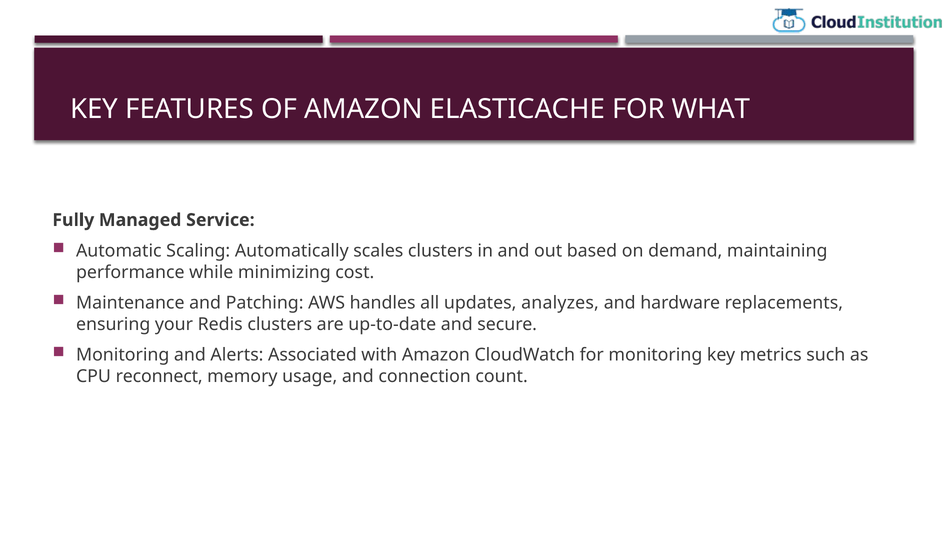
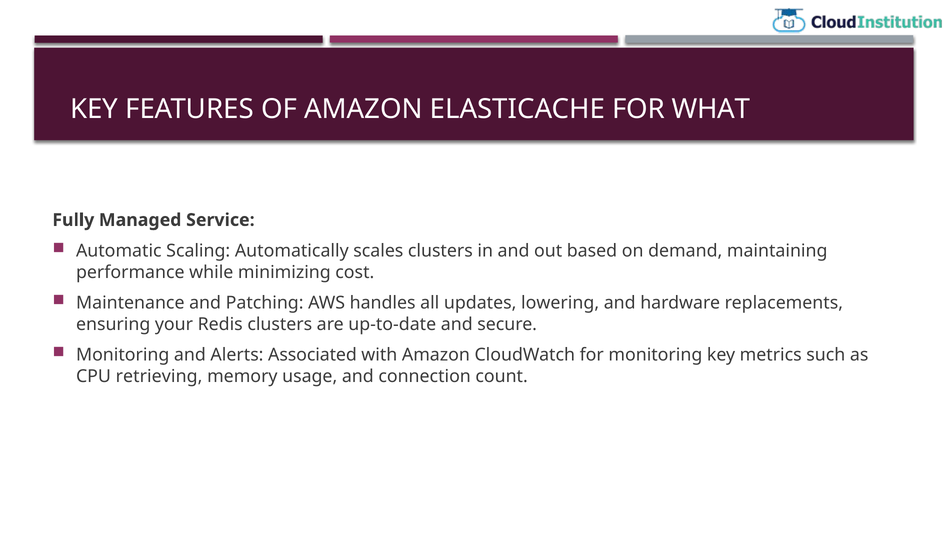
analyzes: analyzes -> lowering
reconnect: reconnect -> retrieving
